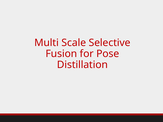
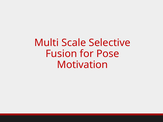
Distillation: Distillation -> Motivation
